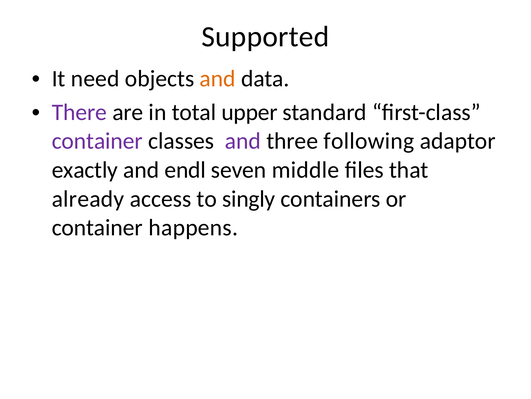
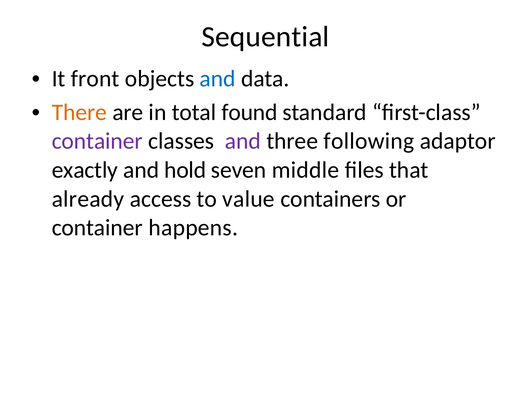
Supported: Supported -> Sequential
need: need -> front
and at (218, 78) colour: orange -> blue
There colour: purple -> orange
upper: upper -> found
endl: endl -> hold
singly: singly -> value
